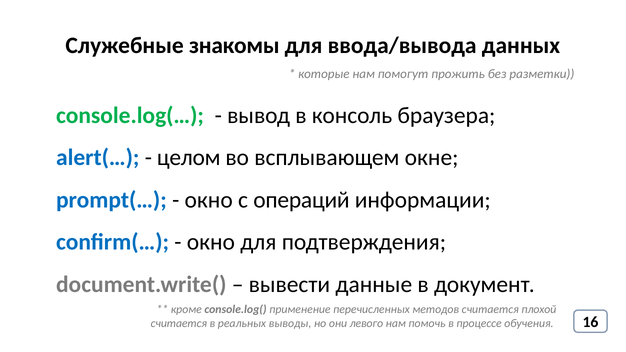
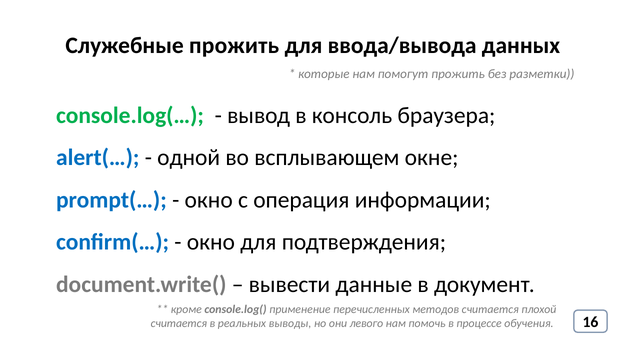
Служебные знакомы: знакомы -> прожить
целом: целом -> одной
операций: операций -> операция
